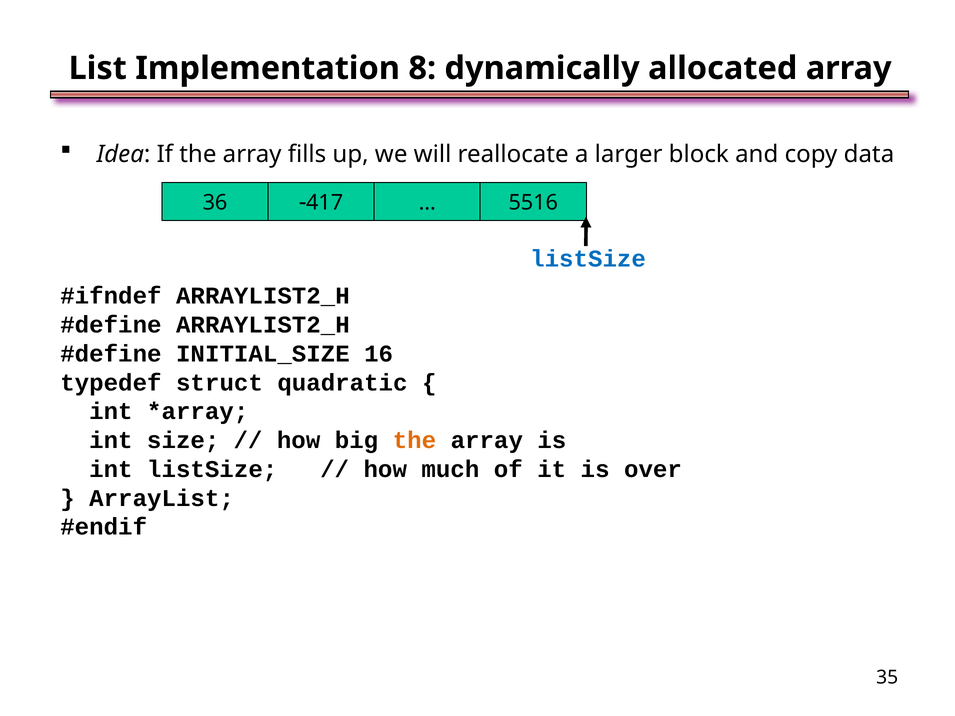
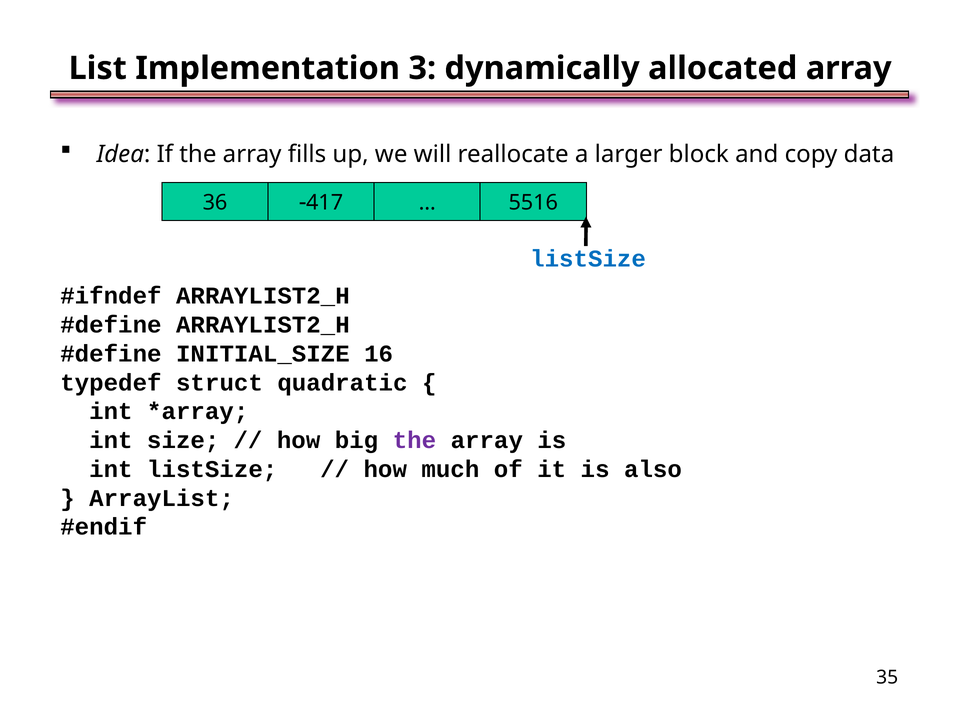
8: 8 -> 3
the at (414, 440) colour: orange -> purple
over: over -> also
